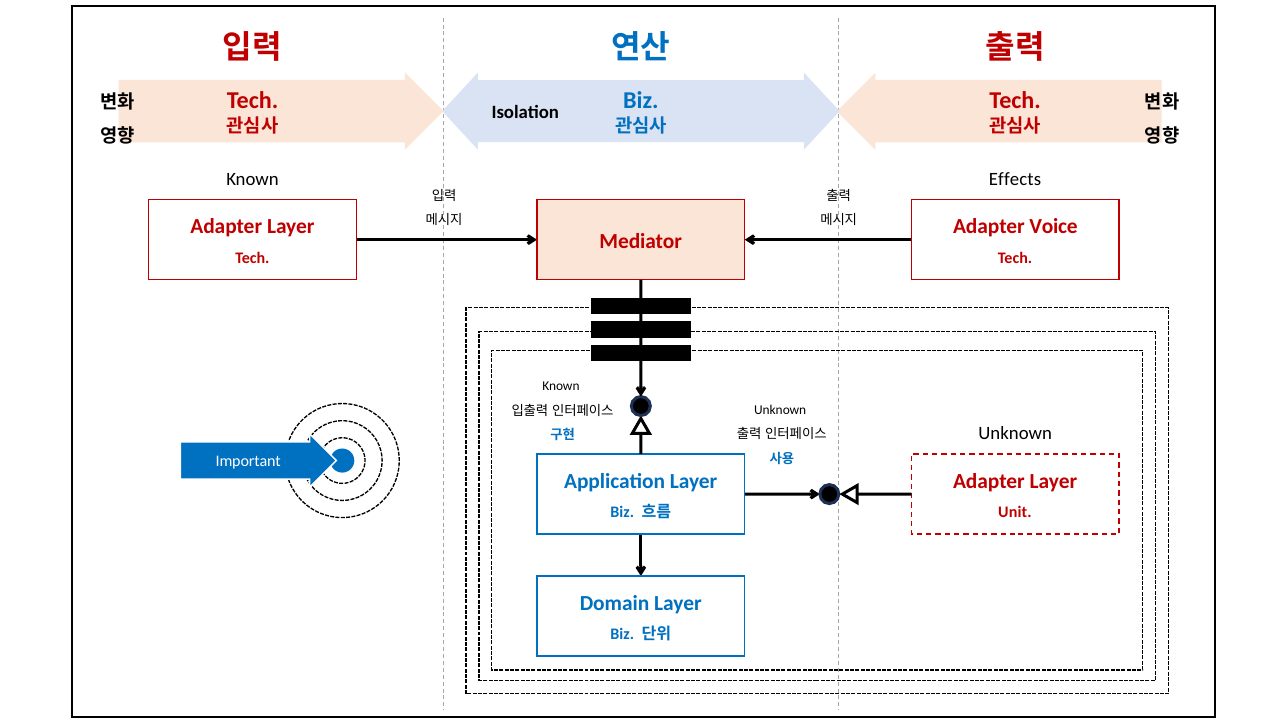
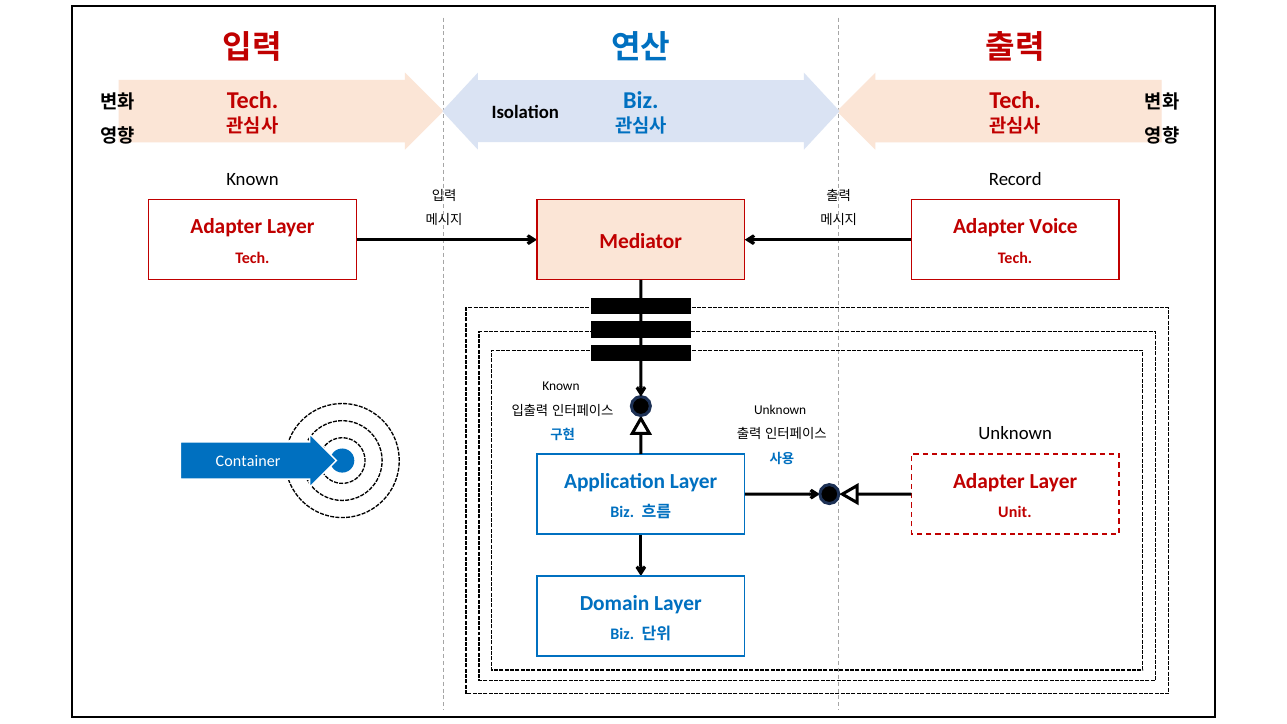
Effects: Effects -> Record
Important: Important -> Container
